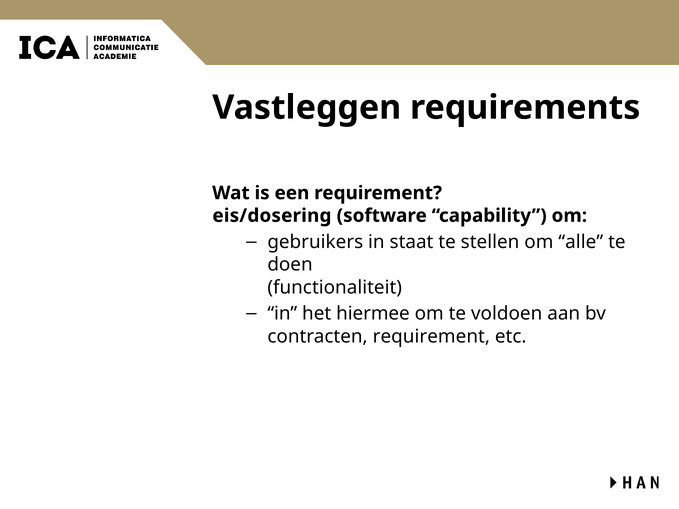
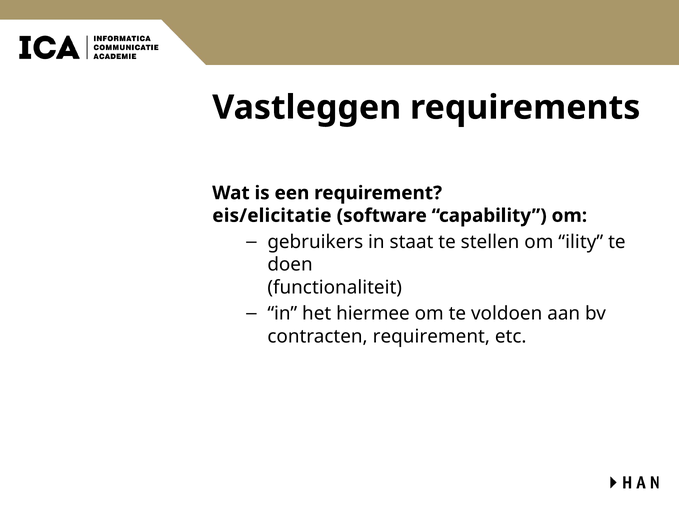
eis/dosering: eis/dosering -> eis/elicitatie
alle: alle -> ility
